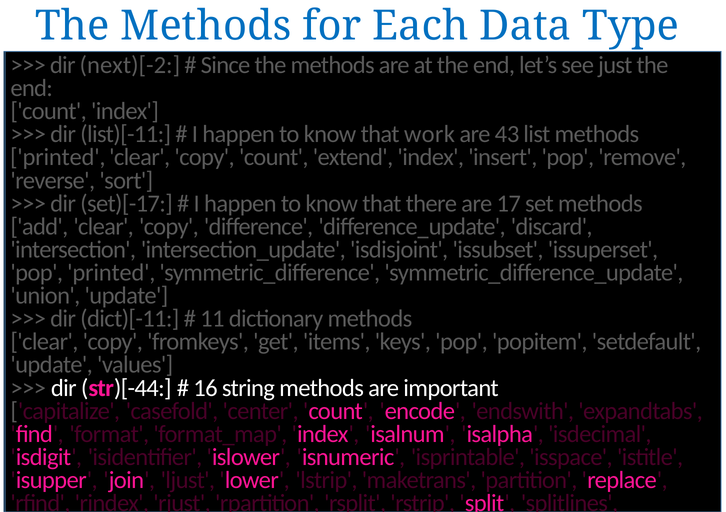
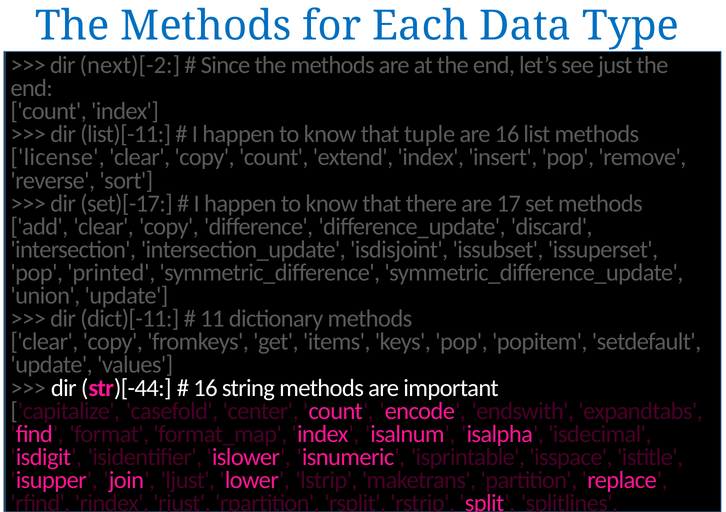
work: work -> tuple
are 43: 43 -> 16
printed at (58, 157): printed -> license
